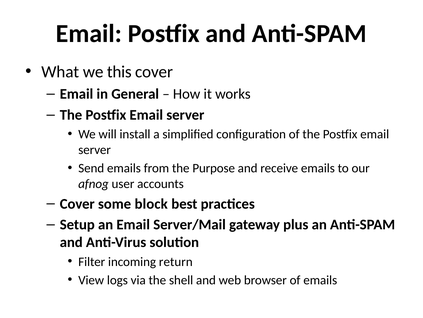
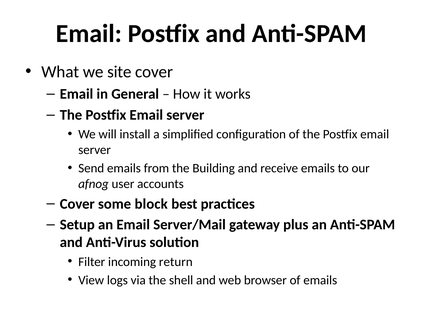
this: this -> site
Purpose: Purpose -> Building
